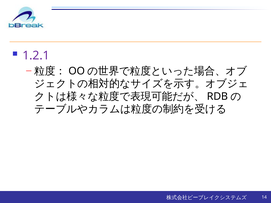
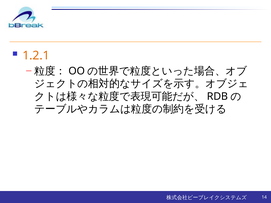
1.2.1 colour: purple -> orange
